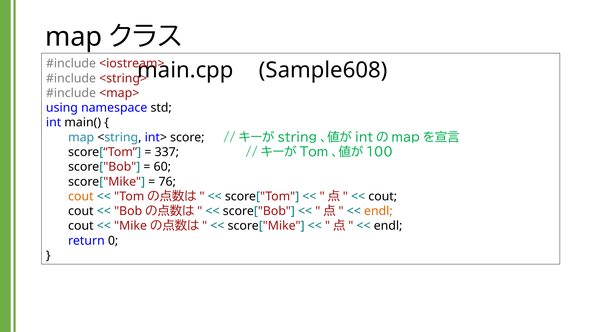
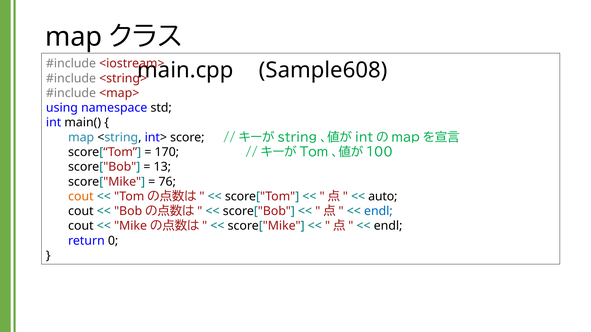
337: 337 -> 170
60: 60 -> 13
cout at (383, 197): cout -> auto
endl at (378, 211) colour: orange -> blue
